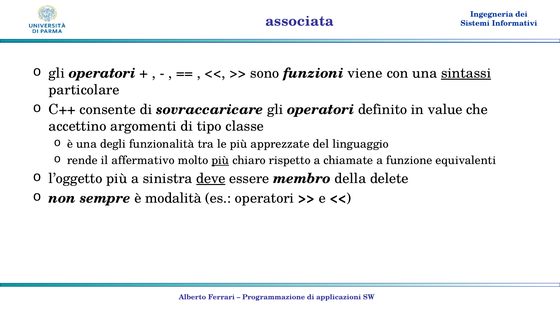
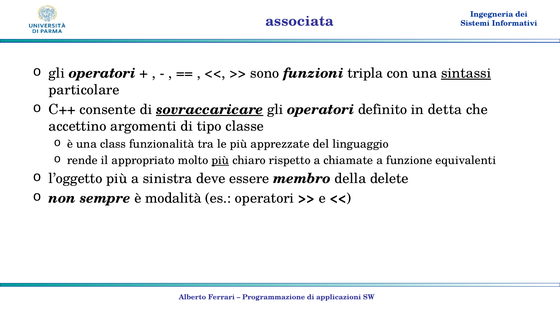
viene: viene -> tripla
sovraccaricare underline: none -> present
value: value -> detta
degli: degli -> class
affermativo: affermativo -> appropriato
deve underline: present -> none
